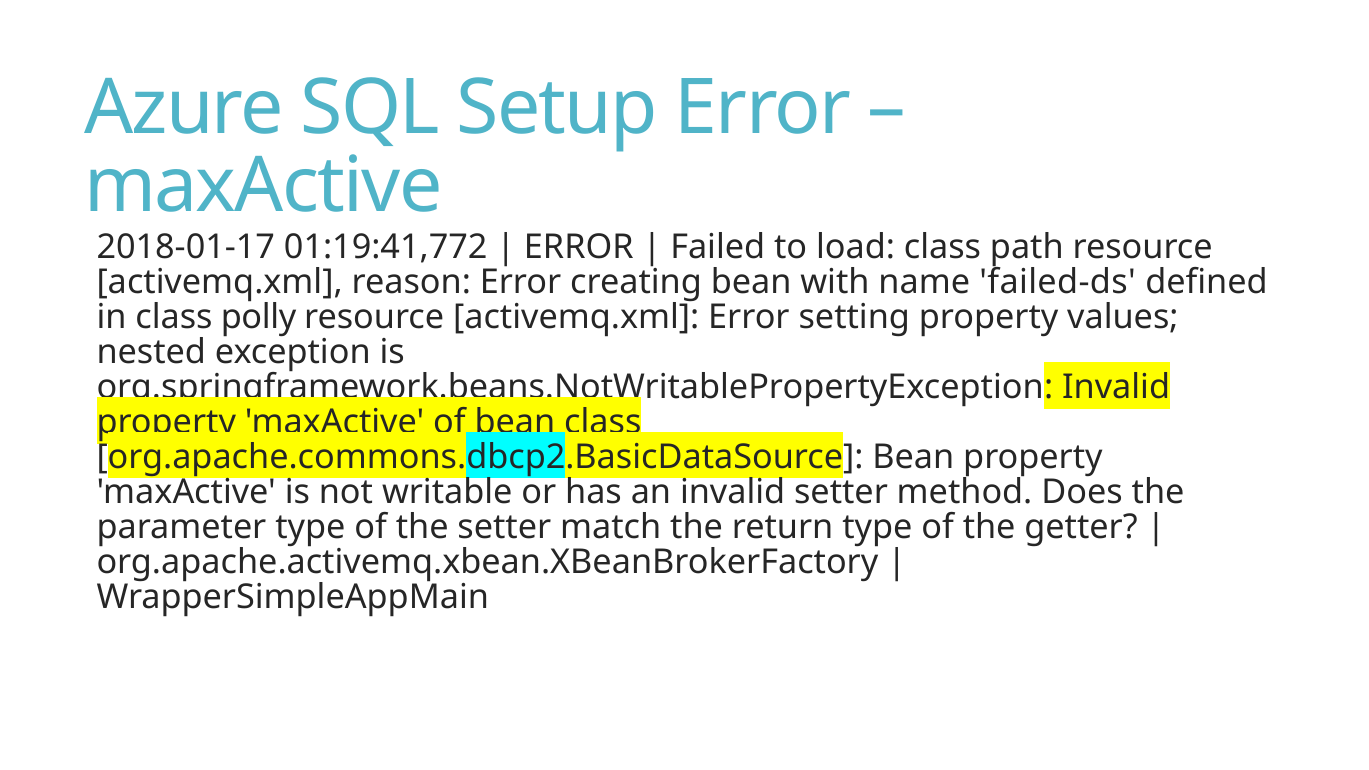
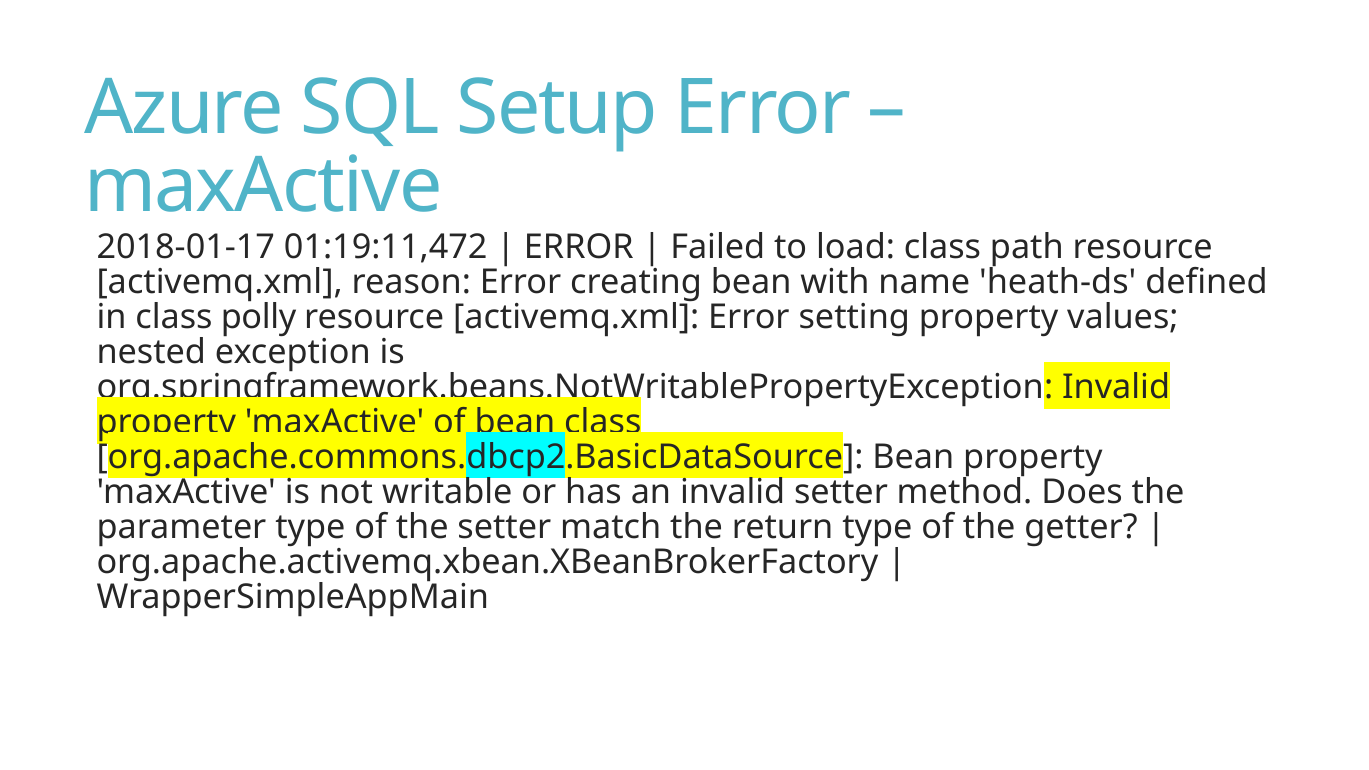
01:19:41,772: 01:19:41,772 -> 01:19:11,472
failed-ds: failed-ds -> heath-ds
